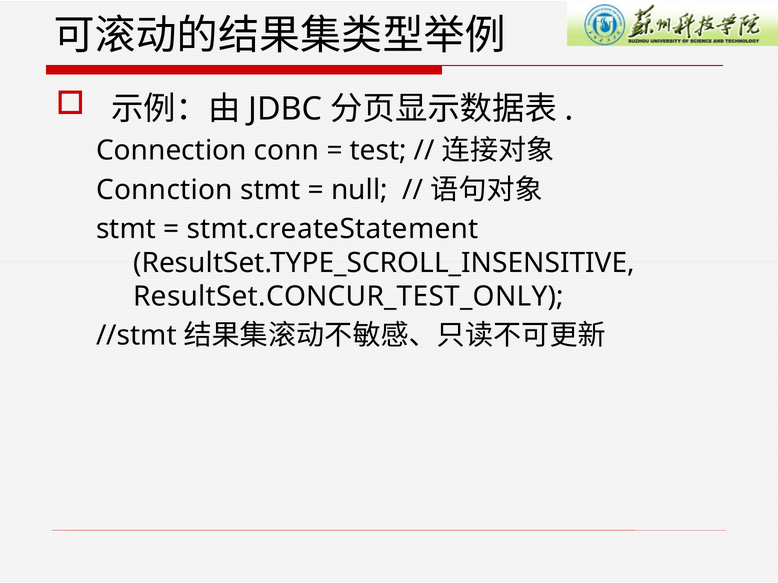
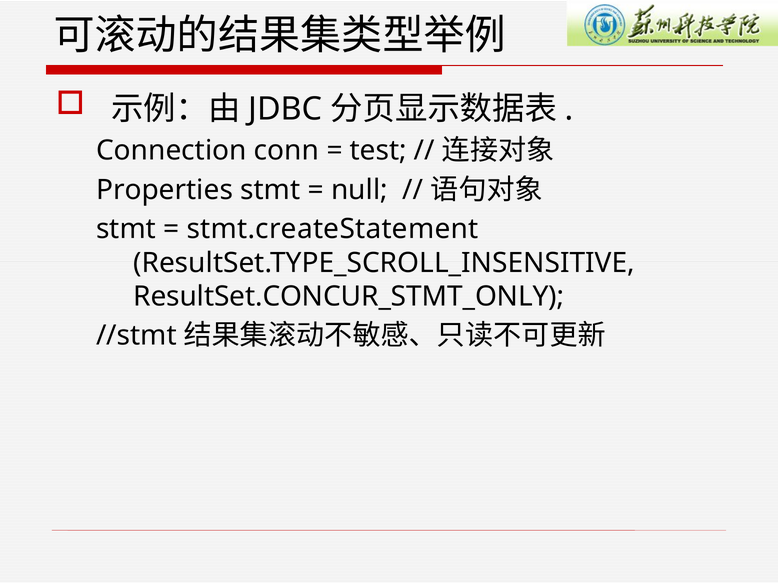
Connction: Connction -> Properties
ResultSet.CONCUR_TEST_ONLY: ResultSet.CONCUR_TEST_ONLY -> ResultSet.CONCUR_STMT_ONLY
